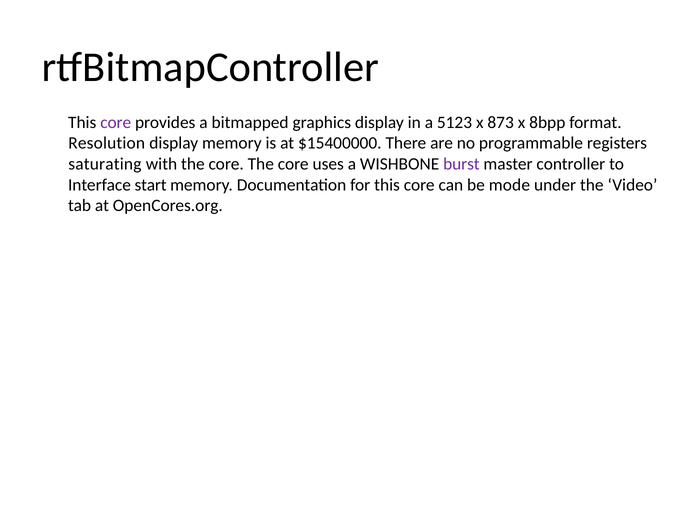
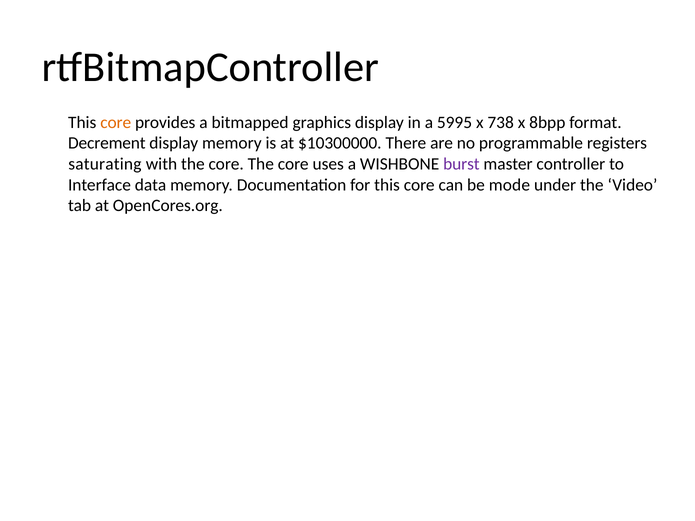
core at (116, 122) colour: purple -> orange
5123: 5123 -> 5995
873: 873 -> 738
Resolution: Resolution -> Decrement
$15400000: $15400000 -> $10300000
start: start -> data
